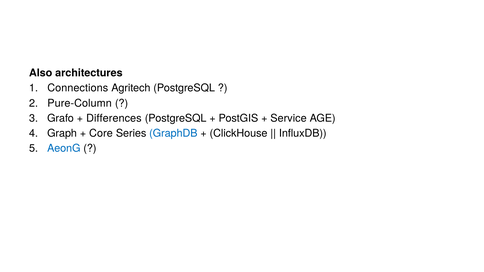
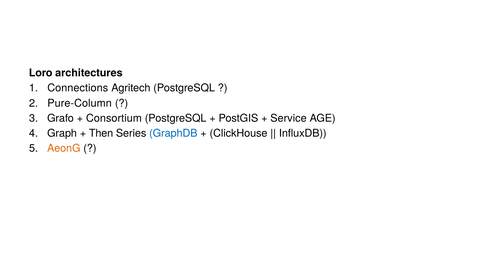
Also: Also -> Loro
Differences: Differences -> Consortium
Core: Core -> Then
AeonG colour: blue -> orange
